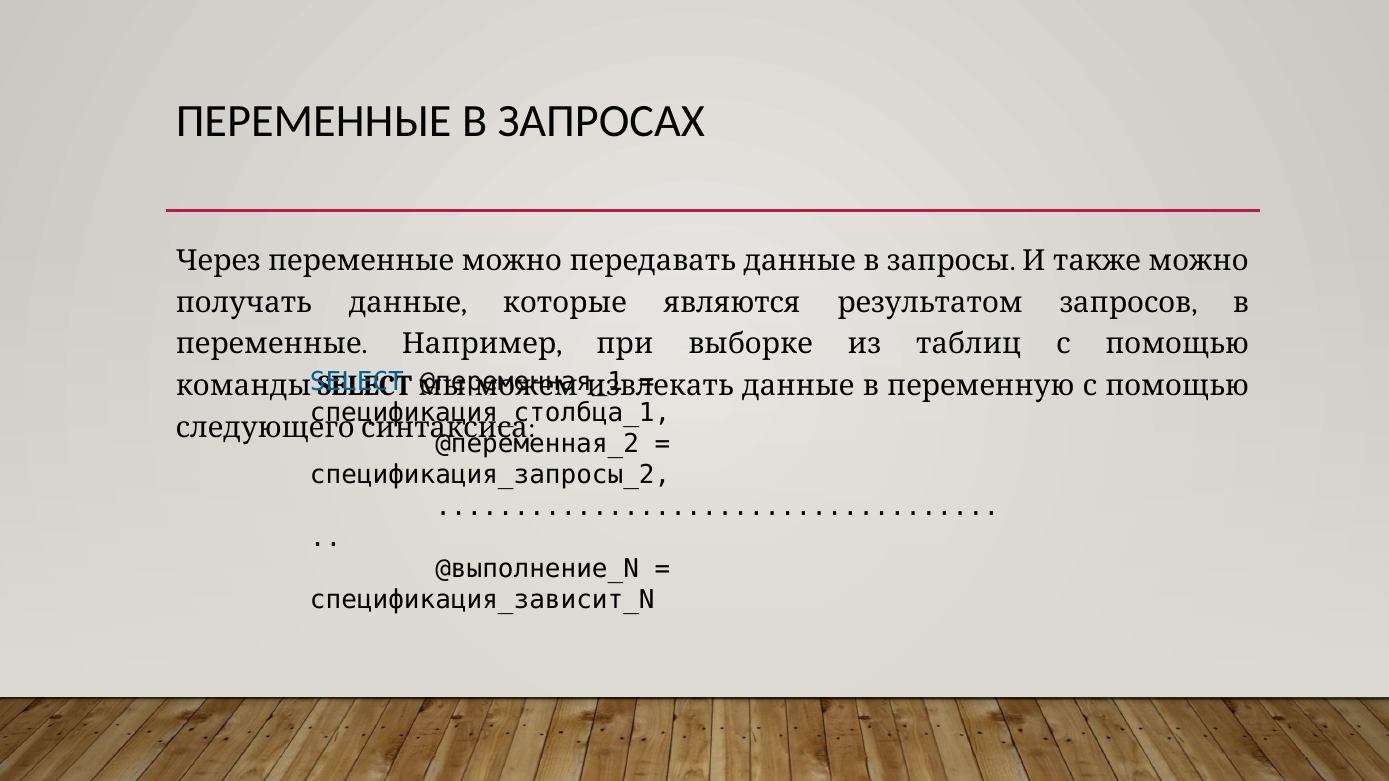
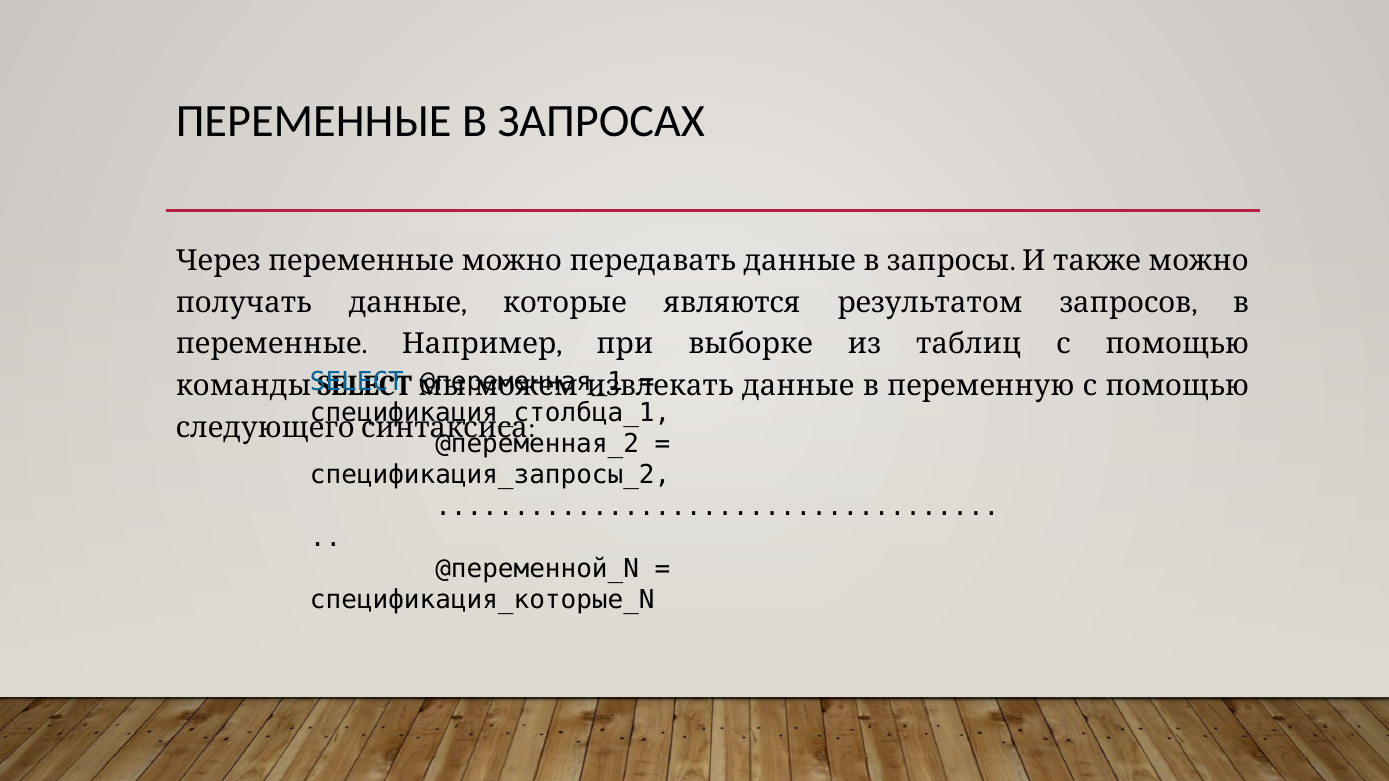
@выполнение_N: @выполнение_N -> @переменной_N
спецификация_зависит_N: спецификация_зависит_N -> спецификация_которые_N
